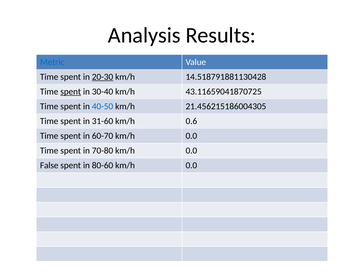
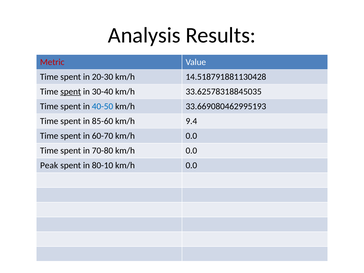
Metric colour: blue -> red
20-30 underline: present -> none
43.11659041870725: 43.11659041870725 -> 33.62578318845035
21.456215186004305: 21.456215186004305 -> 33.669080462995193
31-60: 31-60 -> 85-60
0.6: 0.6 -> 9.4
False: False -> Peak
80-60: 80-60 -> 80-10
